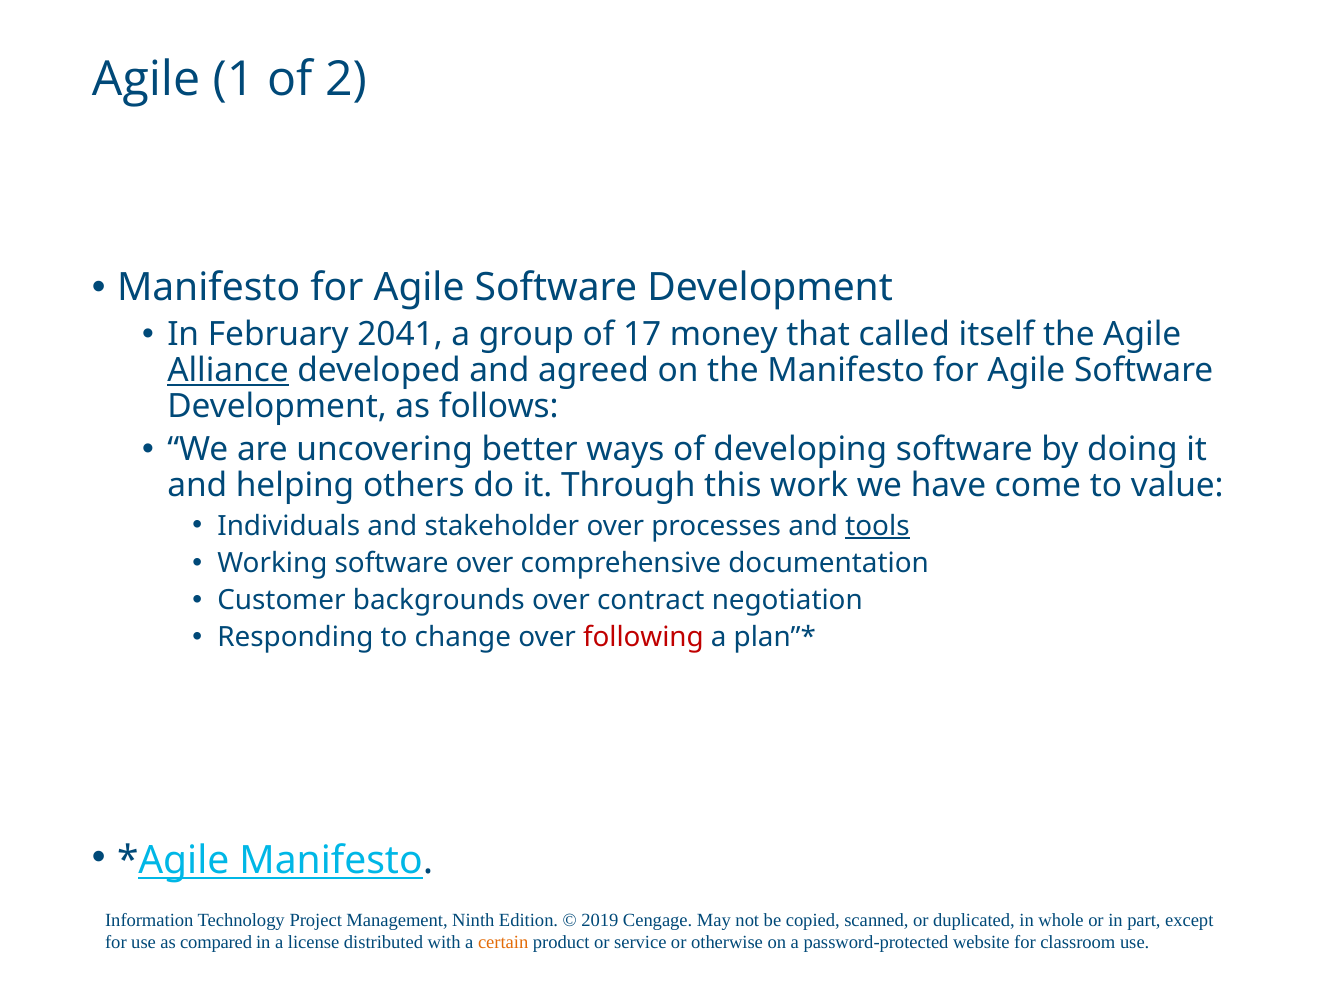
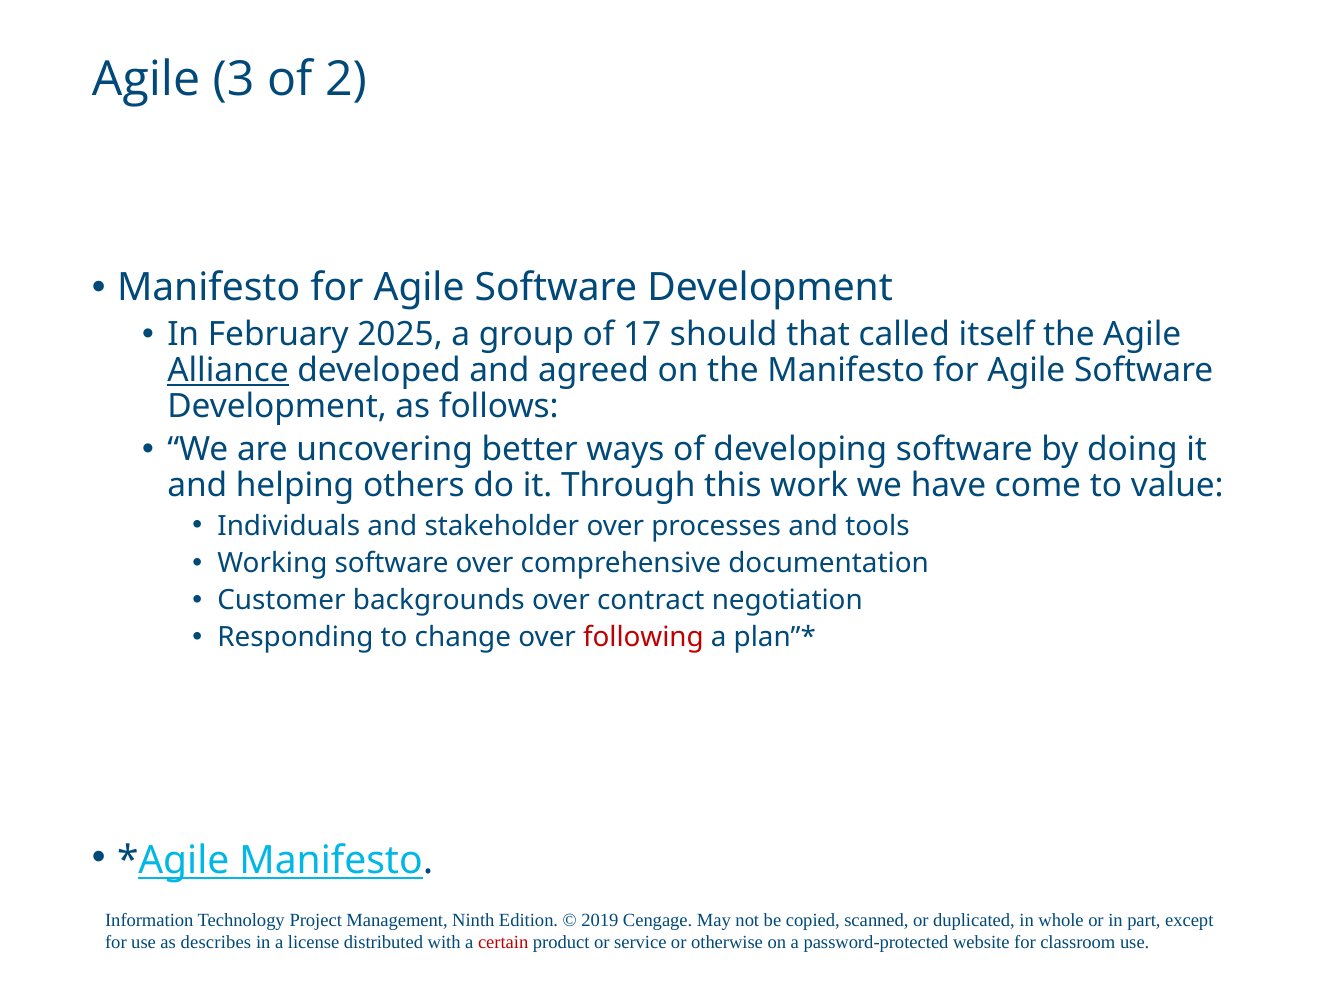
1: 1 -> 3
2041: 2041 -> 2025
money: money -> should
tools underline: present -> none
compared: compared -> describes
certain colour: orange -> red
